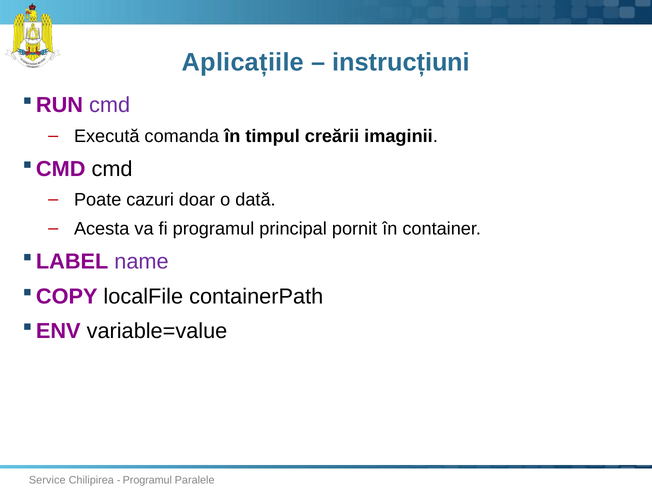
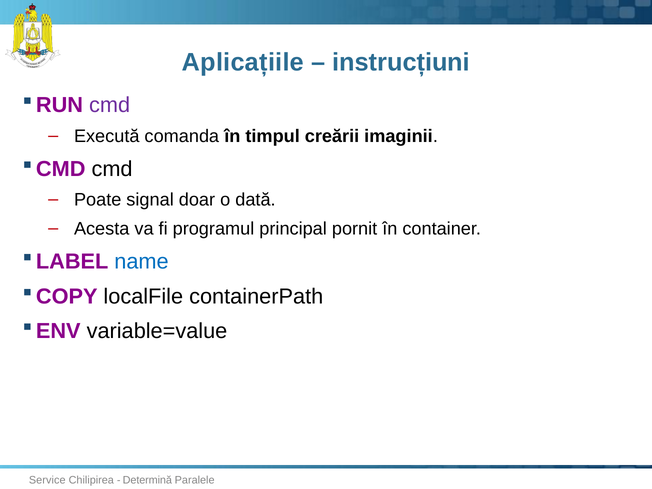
cazuri: cazuri -> signal
name colour: purple -> blue
Programul at (147, 480): Programul -> Determină
